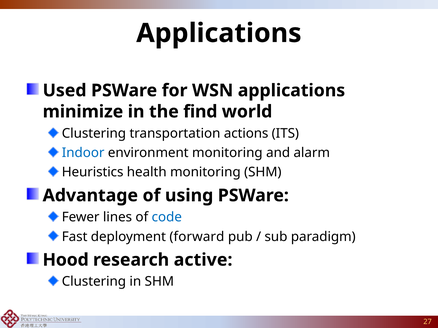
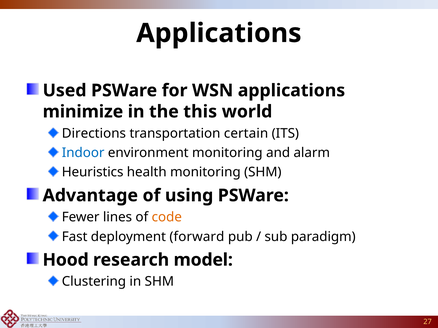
find: find -> this
Clustering at (94, 134): Clustering -> Directions
actions: actions -> certain
code colour: blue -> orange
active: active -> model
